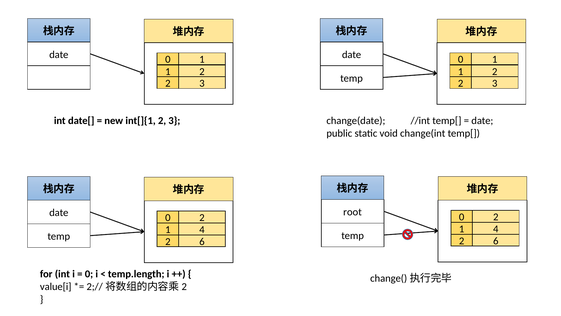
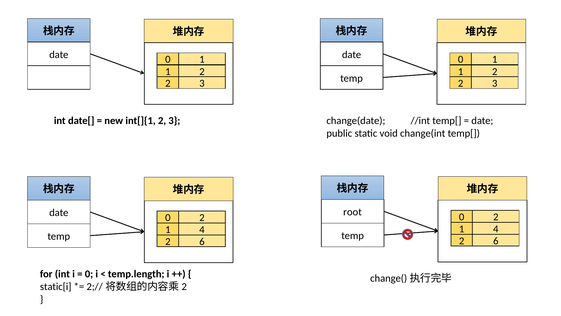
value[i: value[i -> static[i
